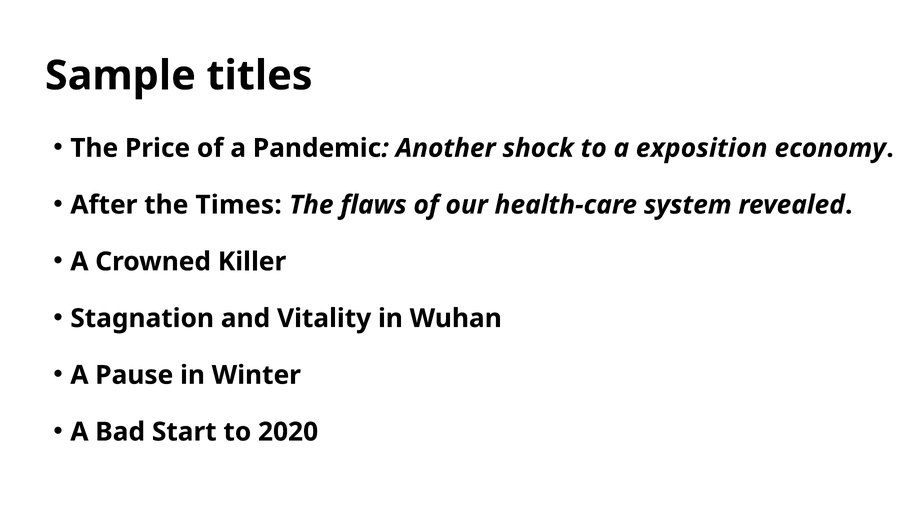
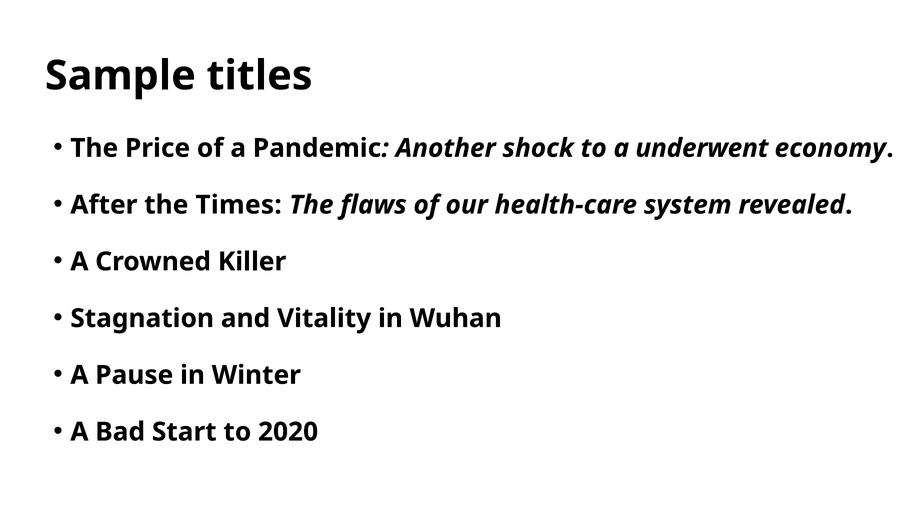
exposition: exposition -> underwent
